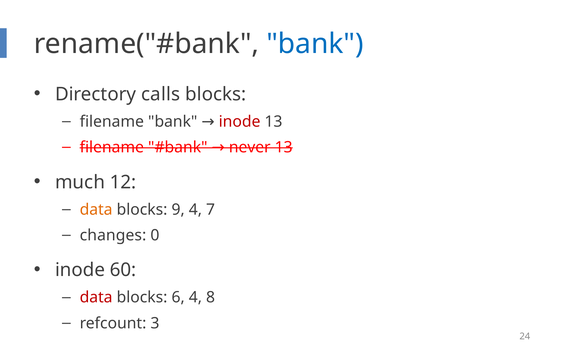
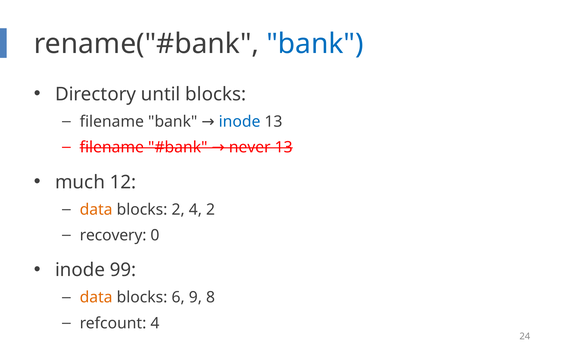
calls: calls -> until
inode at (240, 121) colour: red -> blue
blocks 9: 9 -> 2
4 7: 7 -> 2
changes: changes -> recovery
60: 60 -> 99
data at (96, 297) colour: red -> orange
6 4: 4 -> 9
refcount 3: 3 -> 4
